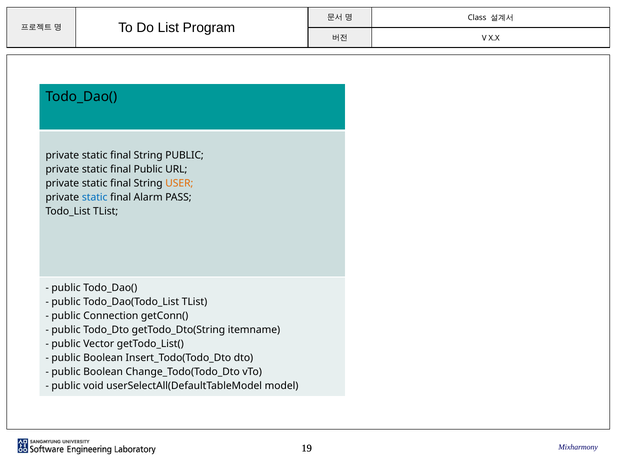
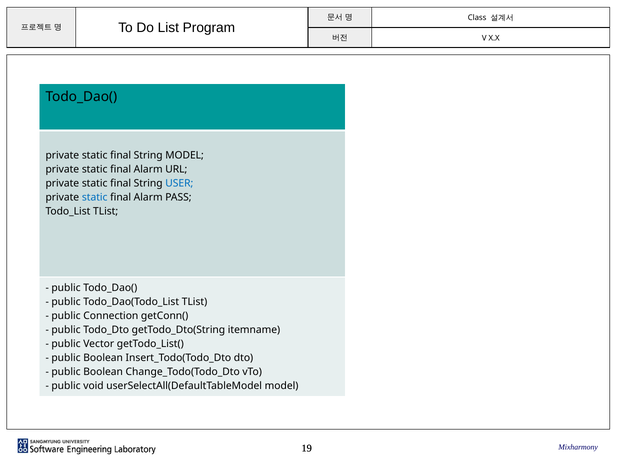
String PUBLIC: PUBLIC -> MODEL
Public at (148, 169): Public -> Alarm
USER colour: orange -> blue
